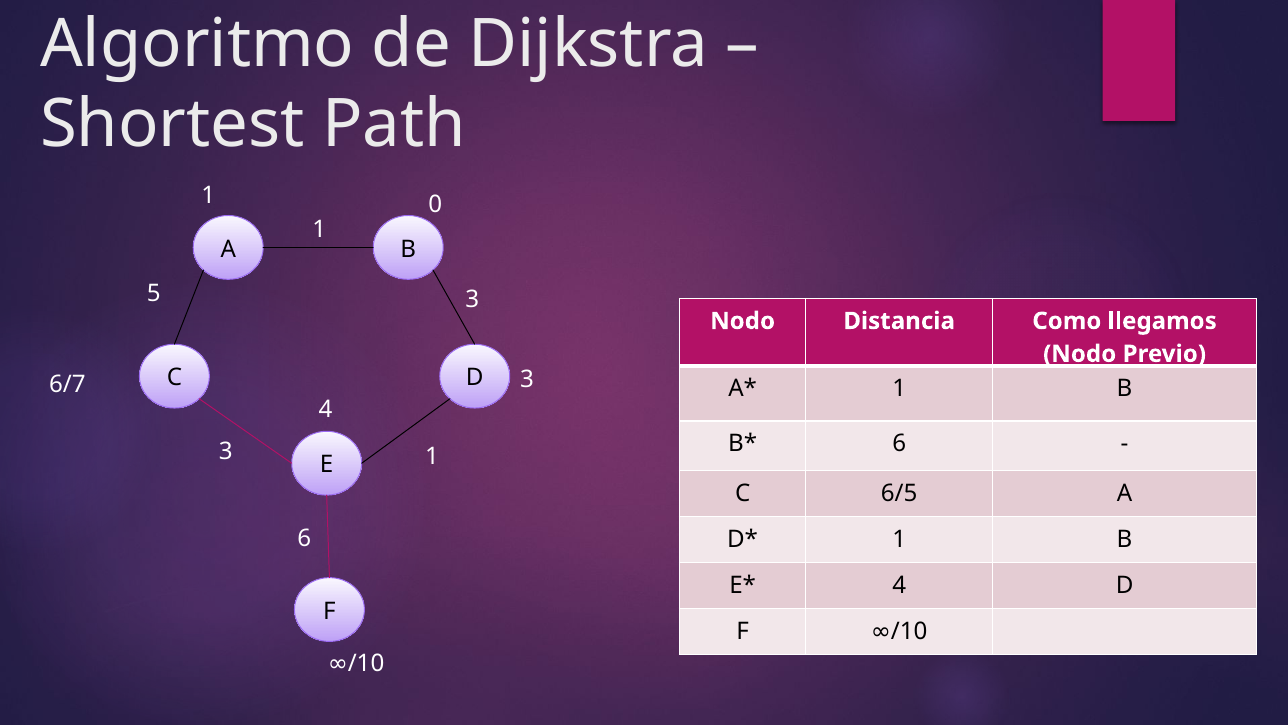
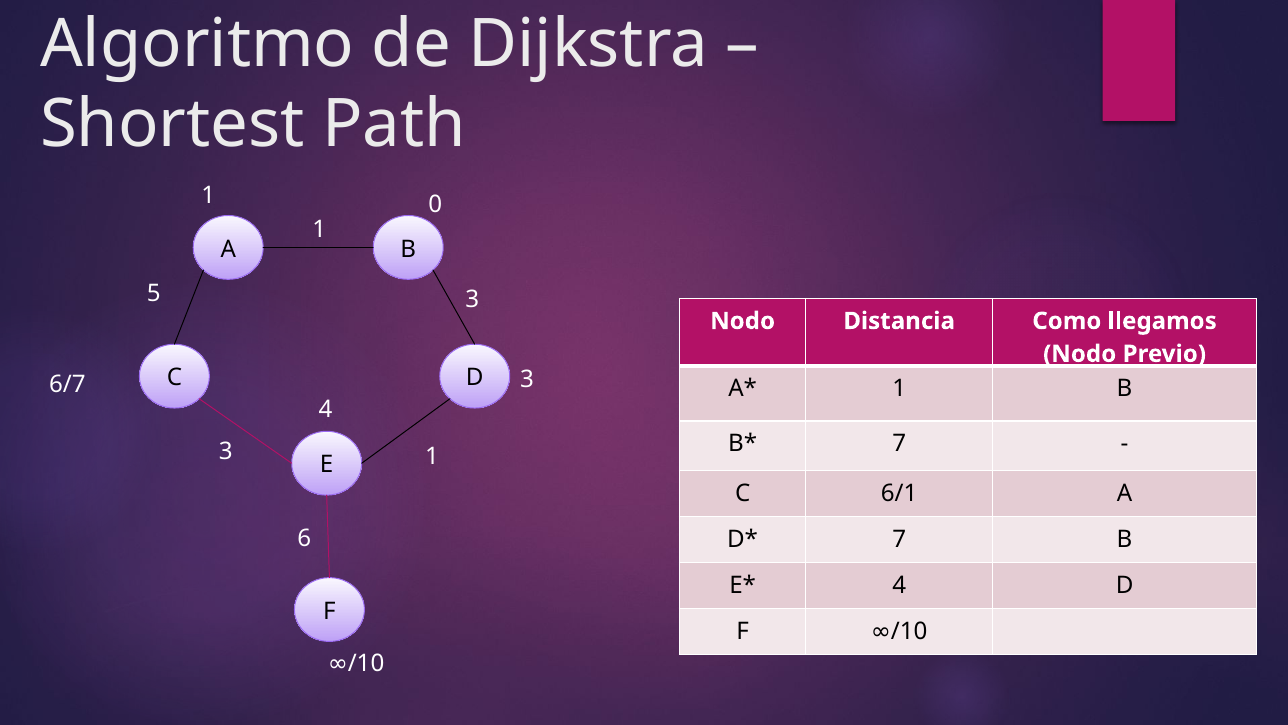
6 at (899, 443): 6 -> 7
6/5: 6/5 -> 6/1
1 at (899, 539): 1 -> 7
